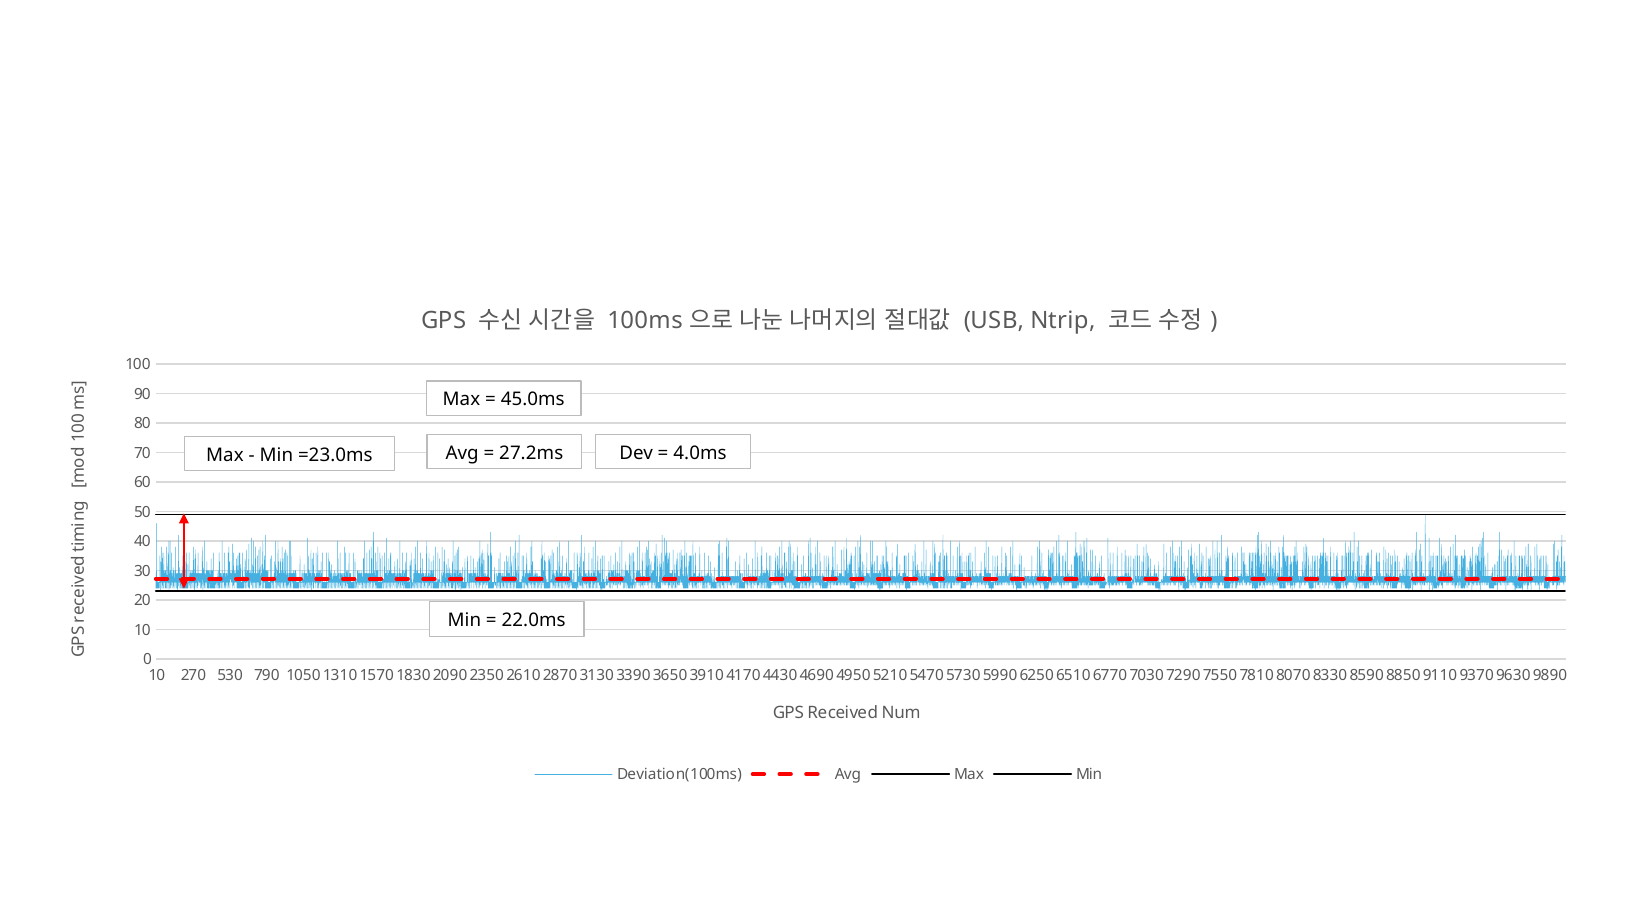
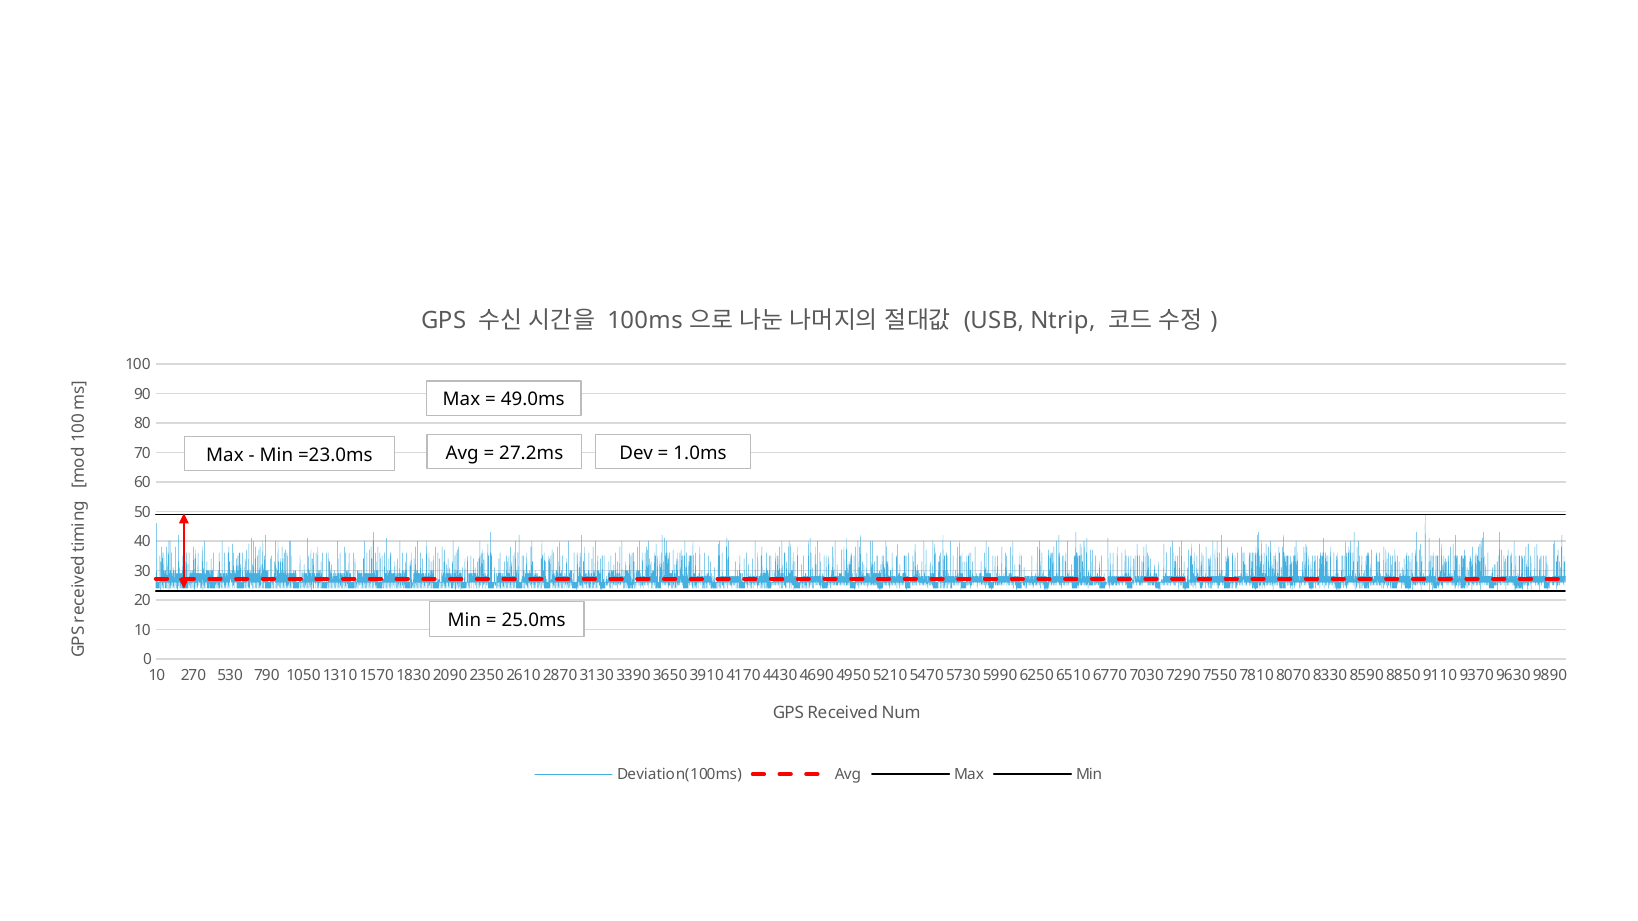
45.0ms: 45.0ms -> 49.0ms
4.0ms: 4.0ms -> 1.0ms
22.0ms: 22.0ms -> 25.0ms
